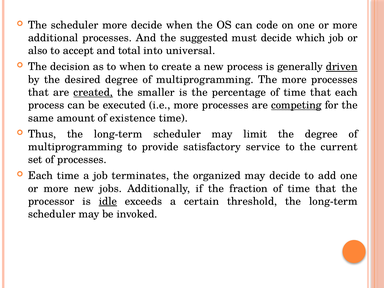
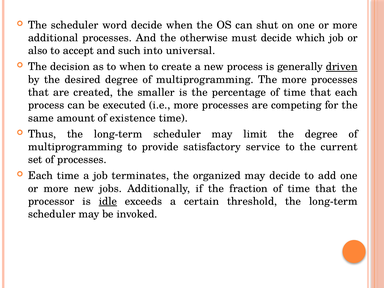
scheduler more: more -> word
code: code -> shut
suggested: suggested -> otherwise
total: total -> such
created underline: present -> none
competing underline: present -> none
